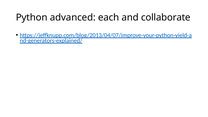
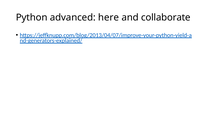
each: each -> here
